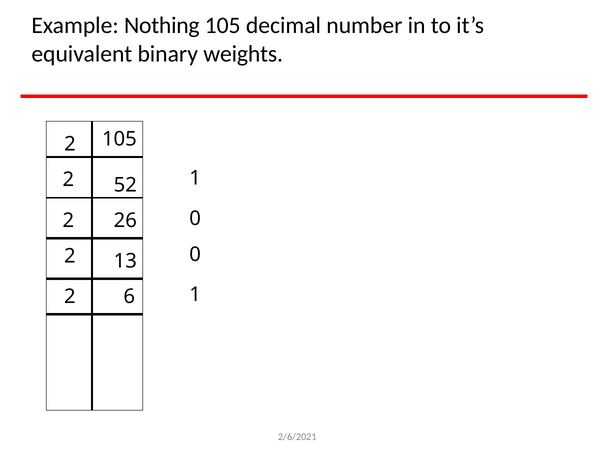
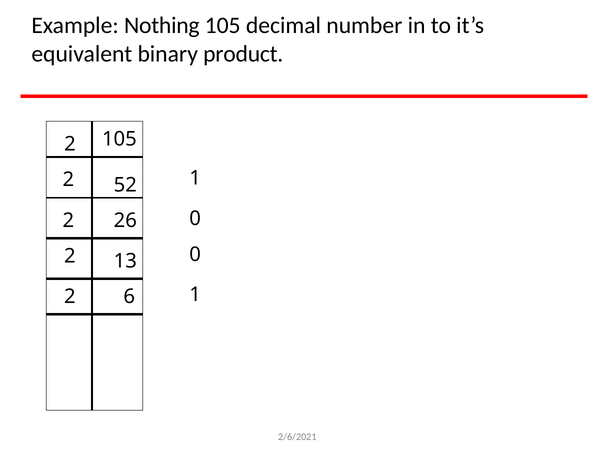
weights: weights -> product
